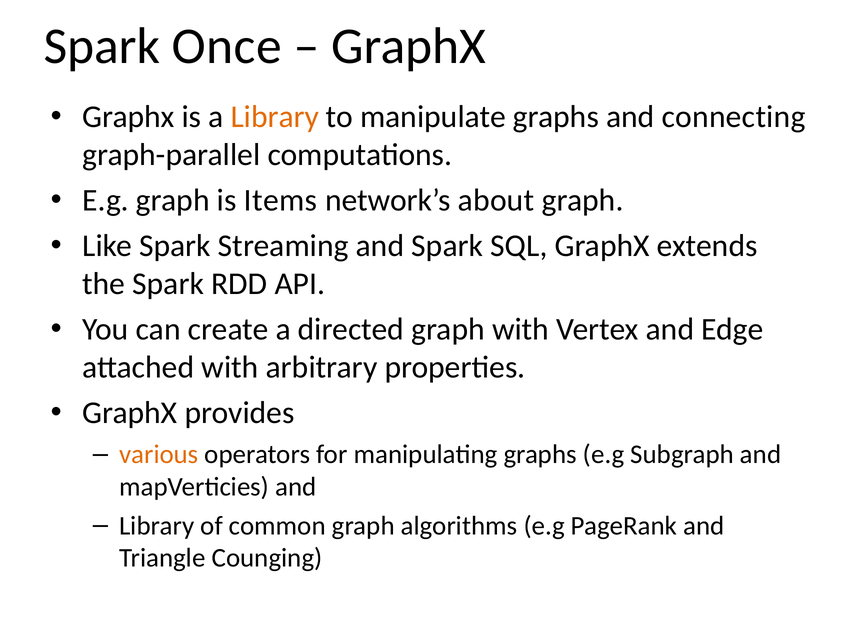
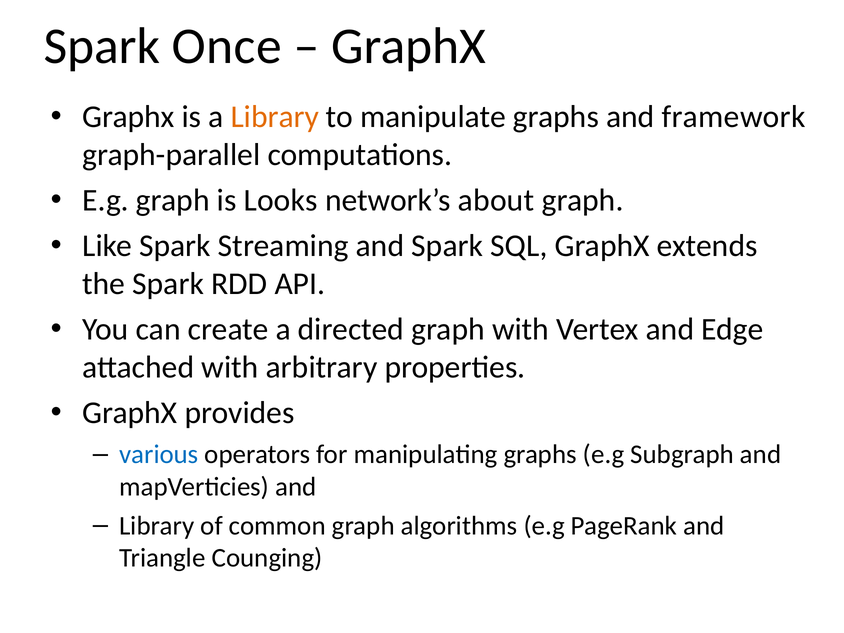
connecting: connecting -> framework
Items: Items -> Looks
various colour: orange -> blue
